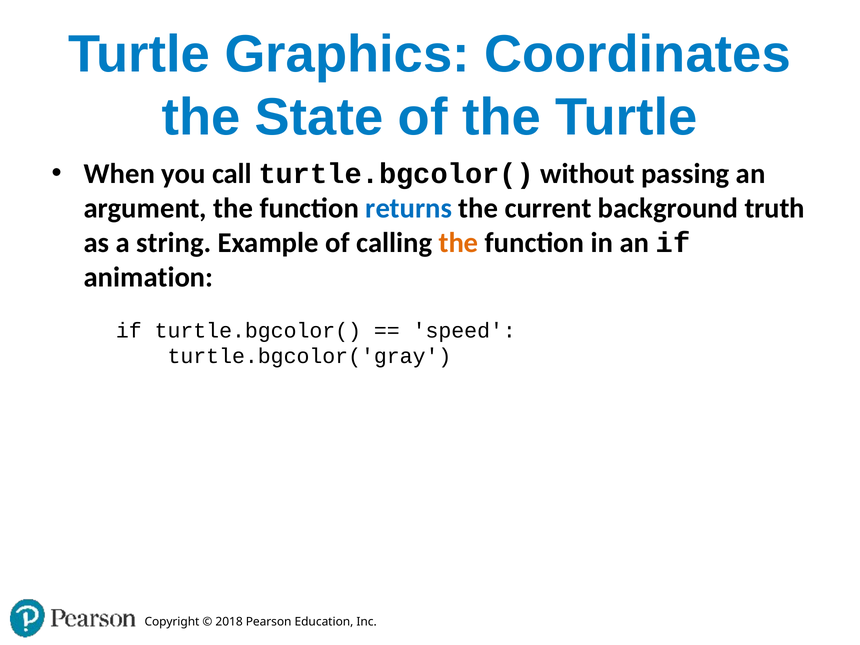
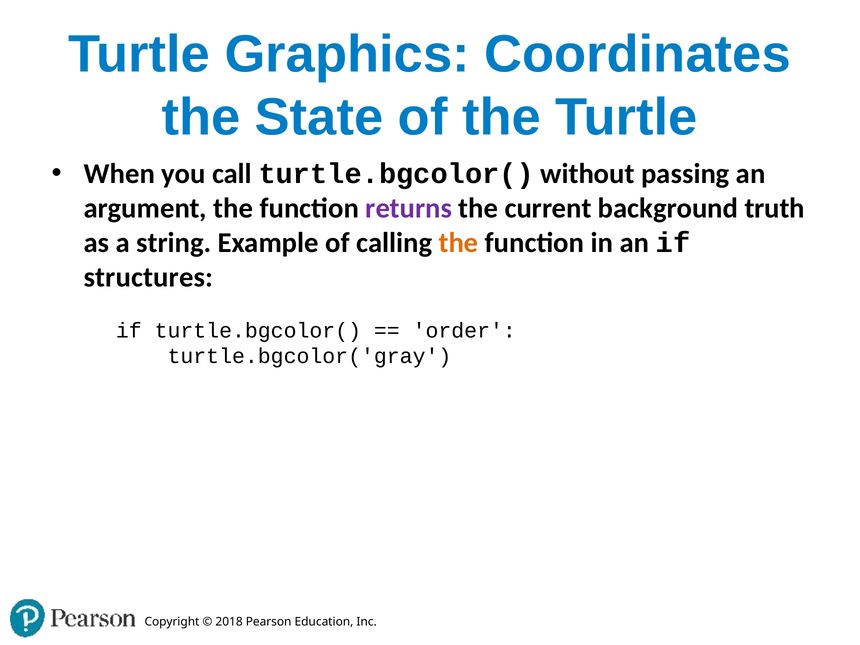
returns colour: blue -> purple
animation: animation -> structures
speed: speed -> order
